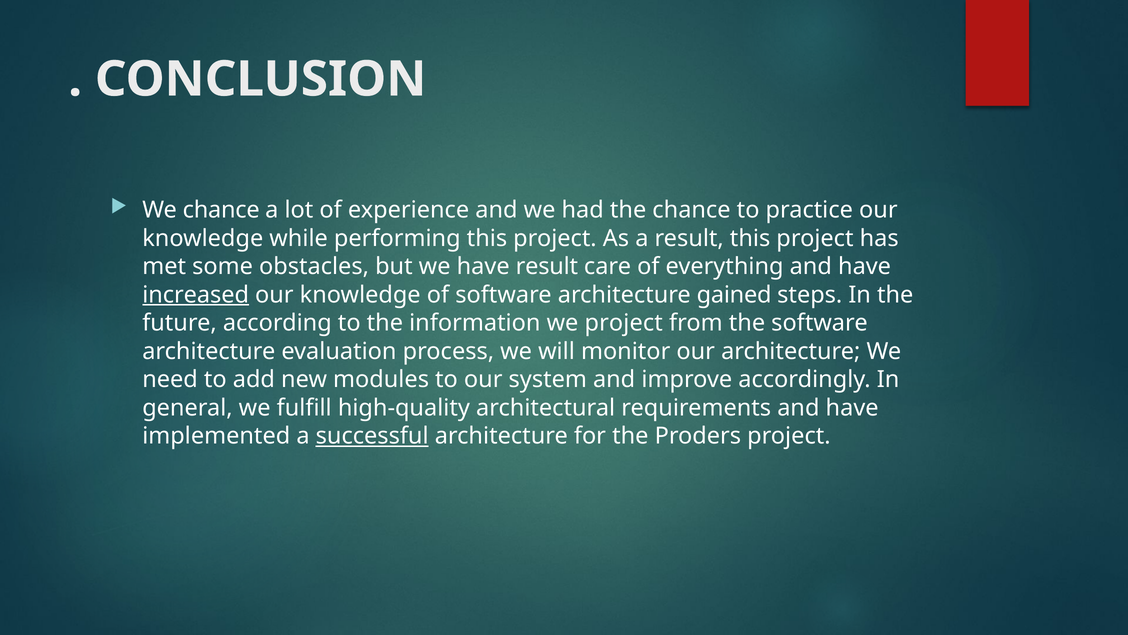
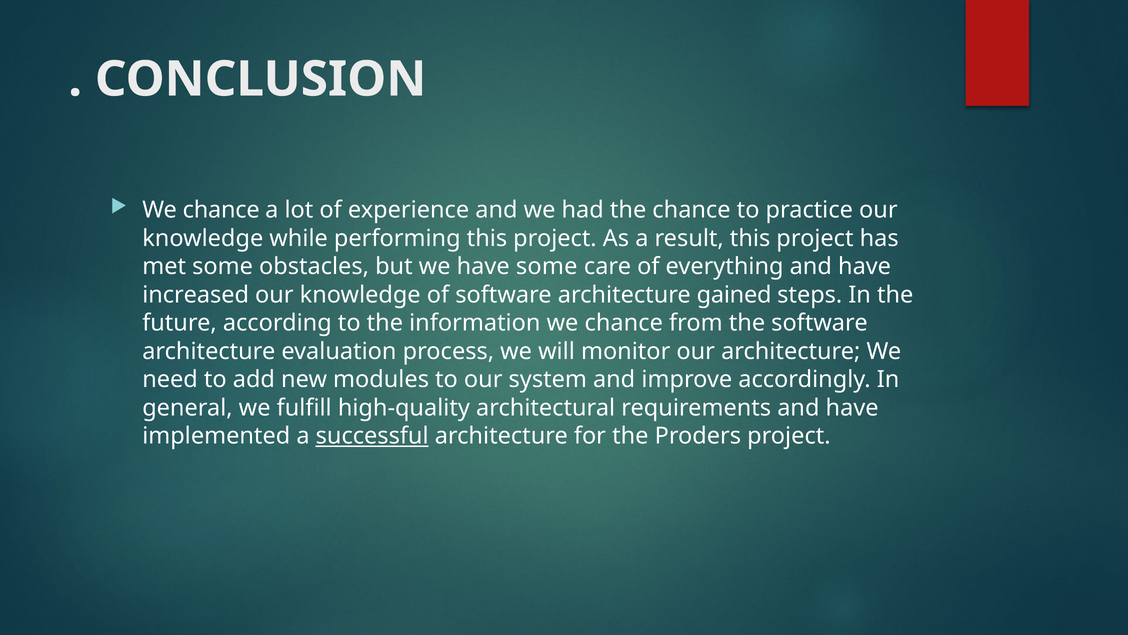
have result: result -> some
increased underline: present -> none
information we project: project -> chance
